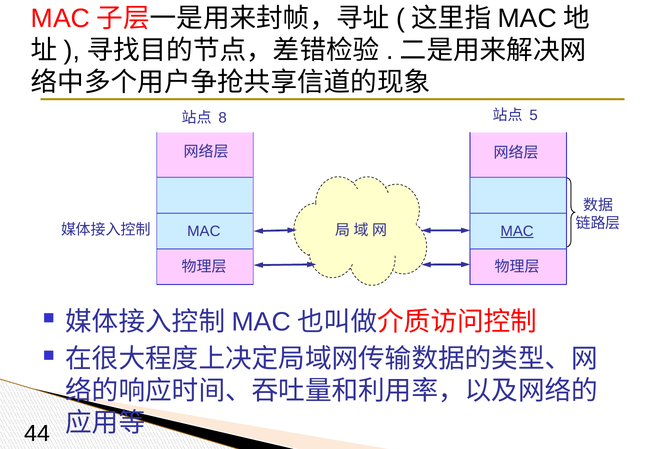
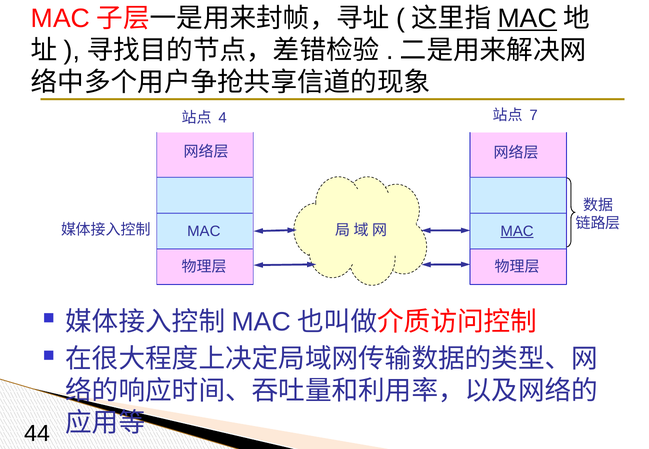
MAC at (527, 19) underline: none -> present
5: 5 -> 7
8: 8 -> 4
